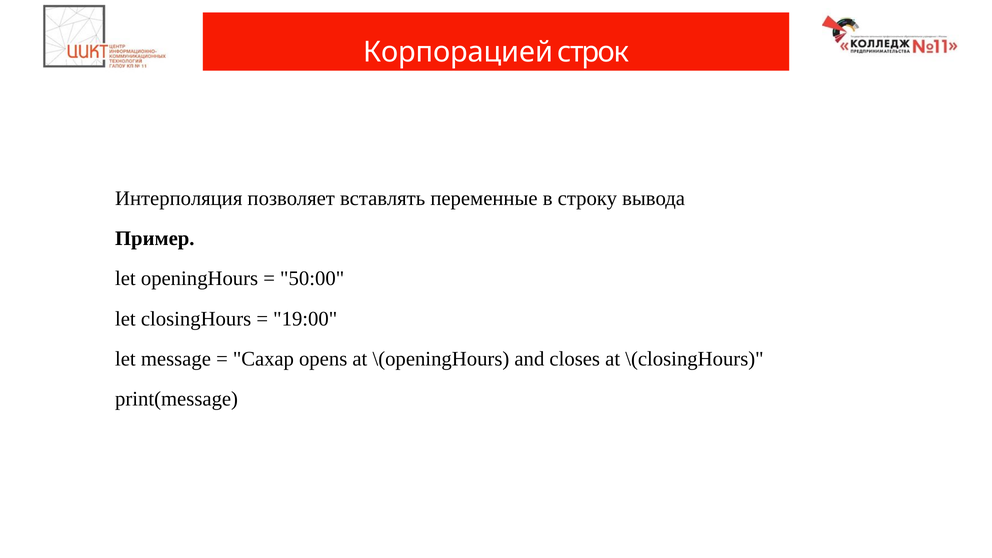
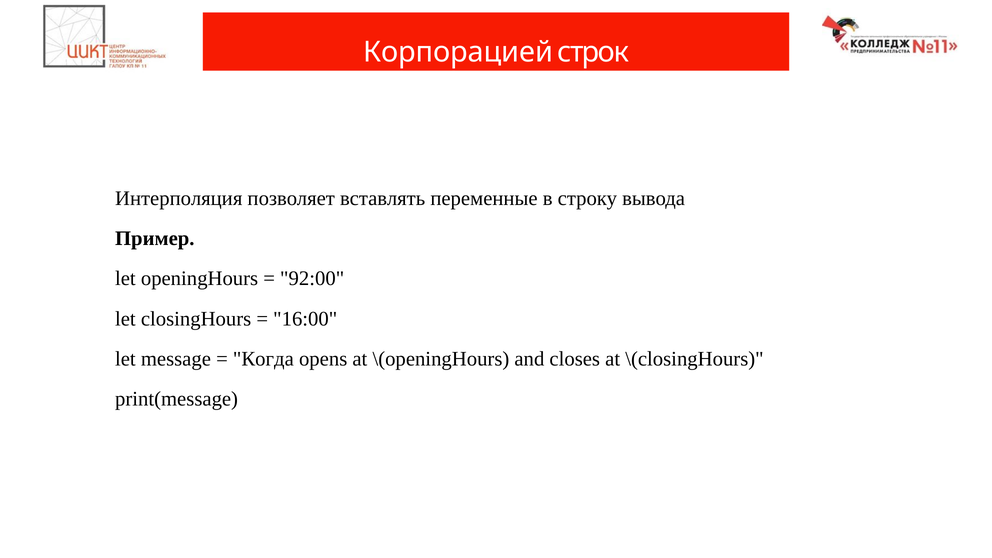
50:00: 50:00 -> 92:00
19:00: 19:00 -> 16:00
Сахар: Сахар -> Когда
